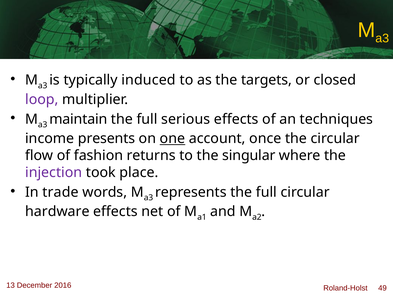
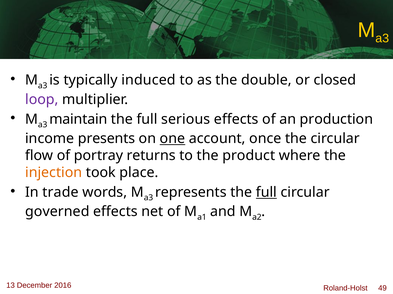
targets: targets -> double
techniques: techniques -> production
fashion: fashion -> portray
singular: singular -> product
injection colour: purple -> orange
full at (266, 193) underline: none -> present
hardware: hardware -> governed
